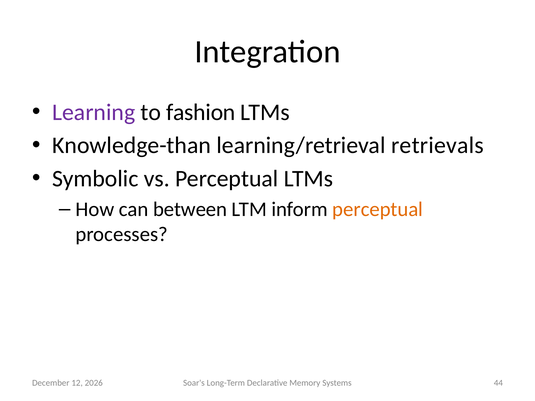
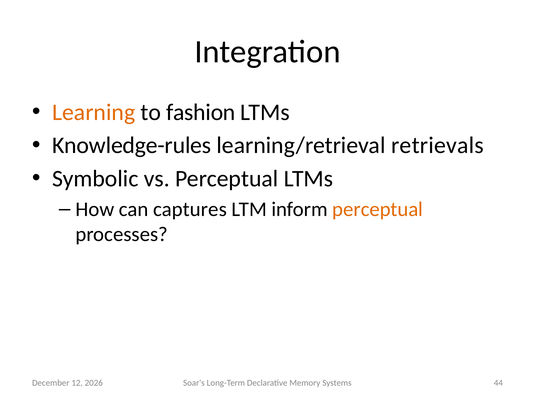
Learning colour: purple -> orange
Knowledge-than: Knowledge-than -> Knowledge-rules
between: between -> captures
